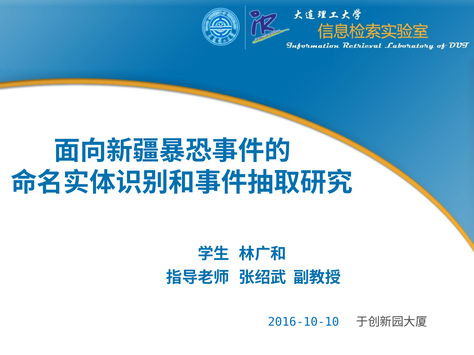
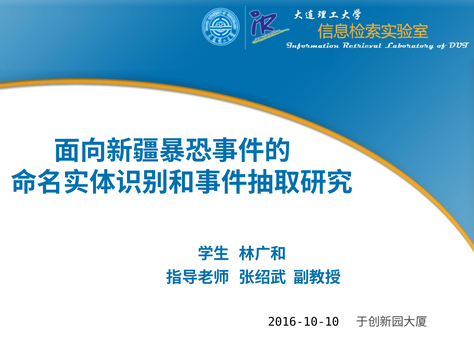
2016-10-10 colour: blue -> black
